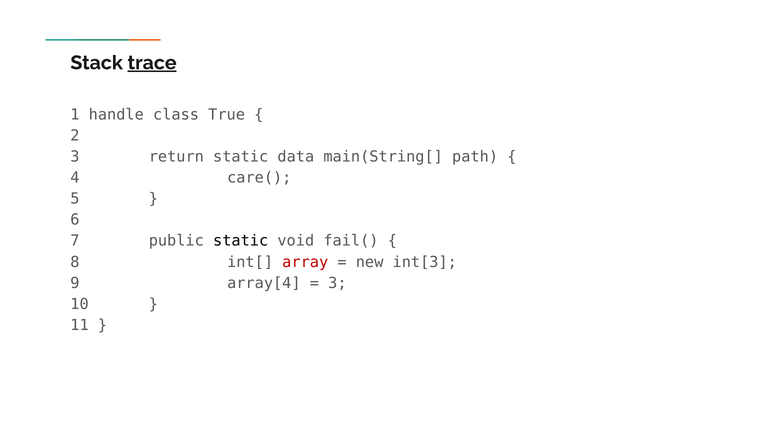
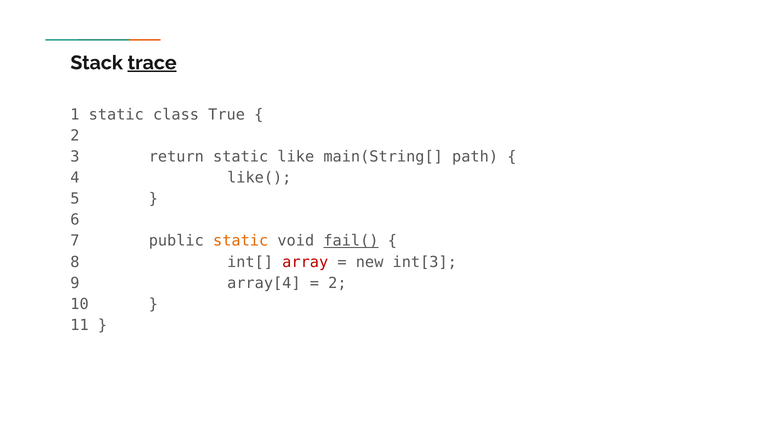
1 handle: handle -> static
data: data -> like
care(: care( -> like(
static at (241, 241) colour: black -> orange
fail( underline: none -> present
3 at (337, 283): 3 -> 2
